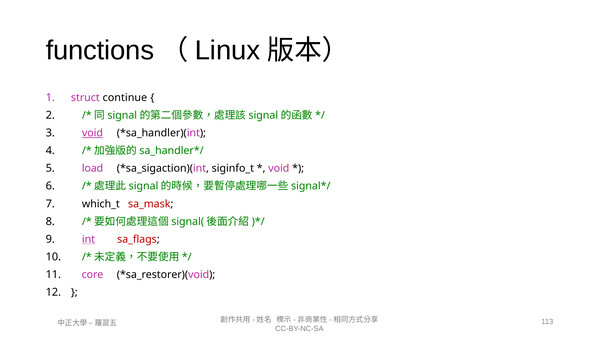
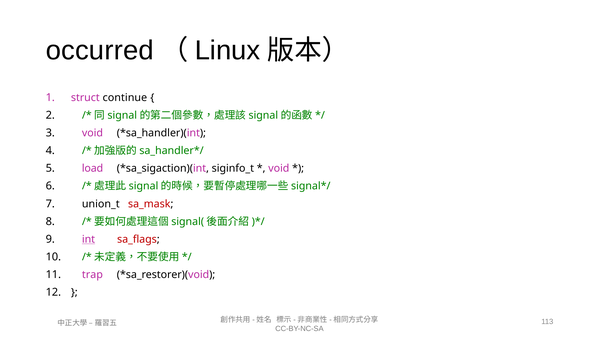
functions: functions -> occurred
void at (92, 133) underline: present -> none
which_t: which_t -> union_t
core: core -> trap
